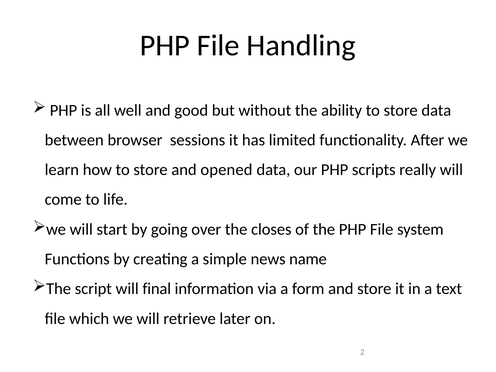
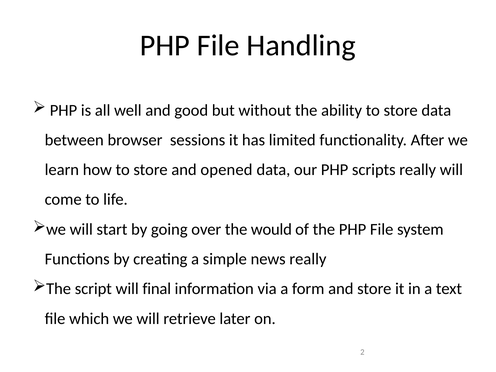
closes: closes -> would
news name: name -> really
